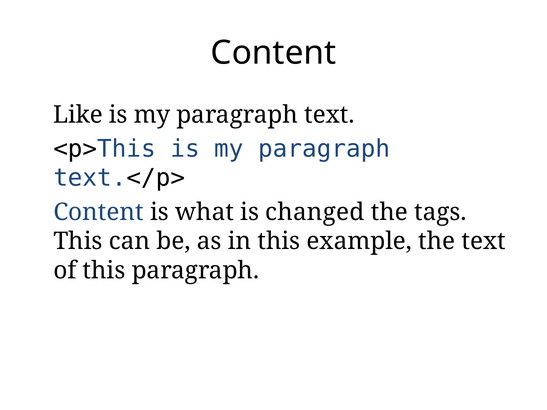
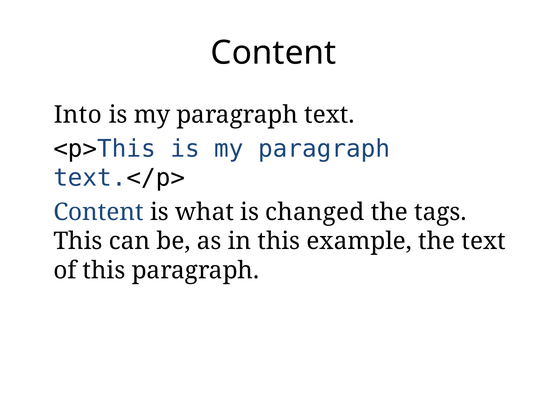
Like: Like -> Into
